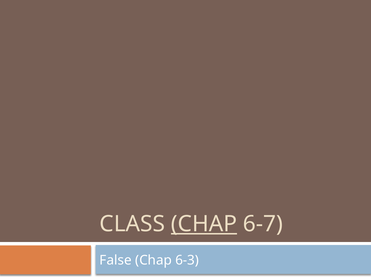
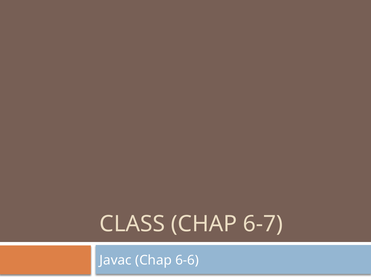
CHAP at (204, 224) underline: present -> none
False: False -> Javac
6-3: 6-3 -> 6-6
